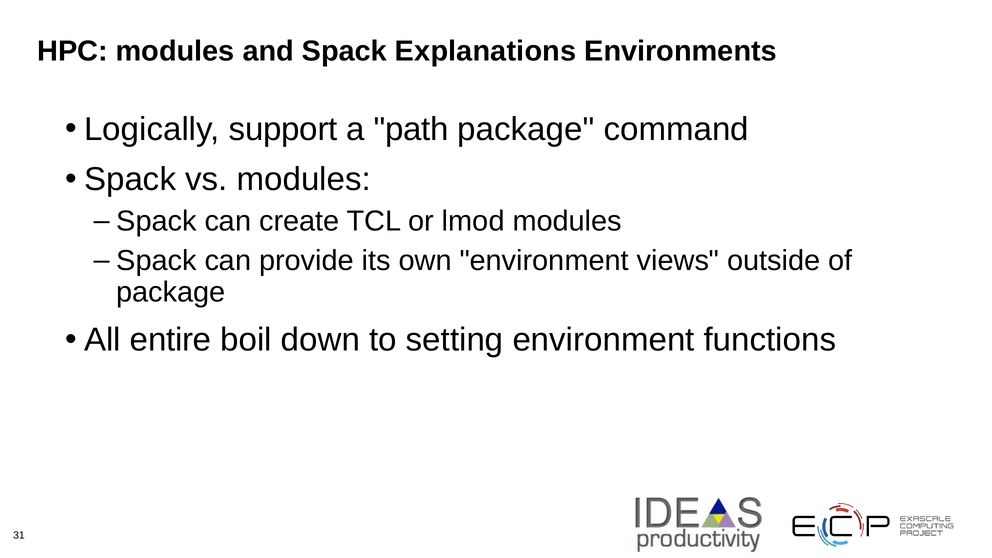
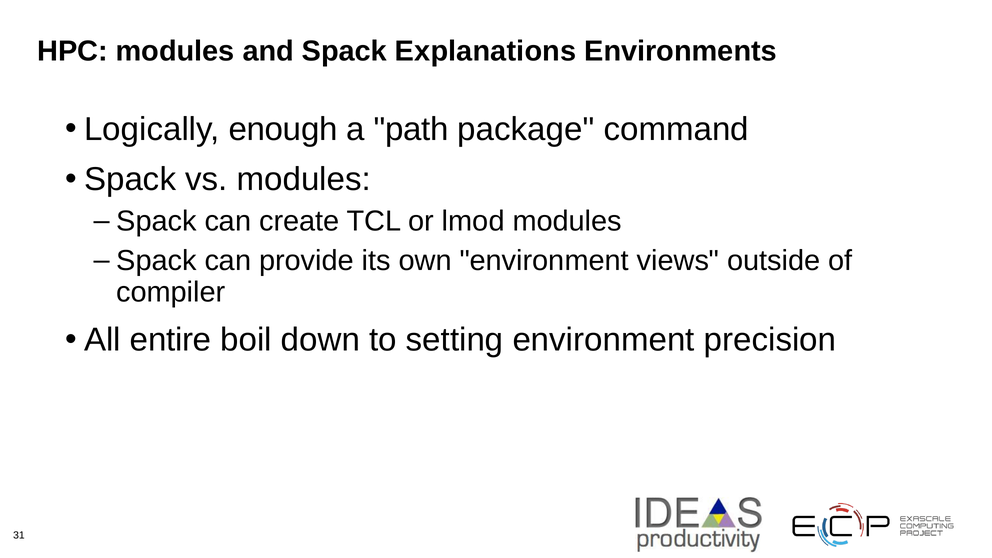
support: support -> enough
package at (171, 292): package -> compiler
functions: functions -> precision
